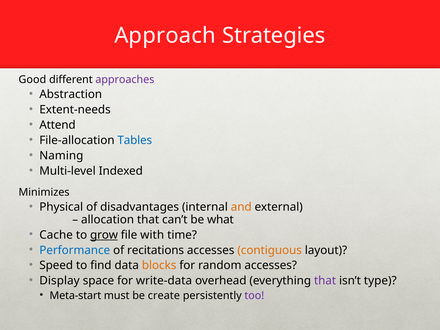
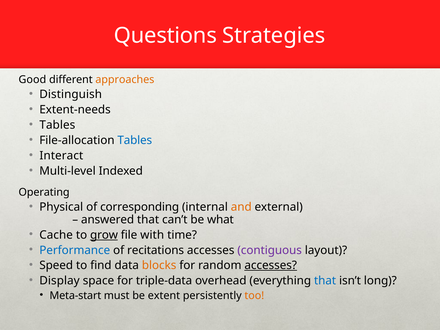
Approach: Approach -> Questions
approaches colour: purple -> orange
Abstraction: Abstraction -> Distinguish
Attend at (57, 125): Attend -> Tables
Naming: Naming -> Interact
Minimizes: Minimizes -> Operating
disadvantages: disadvantages -> corresponding
allocation: allocation -> answered
contiguous colour: orange -> purple
accesses at (271, 265) underline: none -> present
write-data: write-data -> triple-data
that at (325, 281) colour: purple -> blue
type: type -> long
create: create -> extent
too colour: purple -> orange
